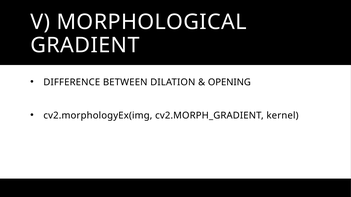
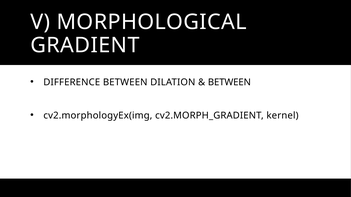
OPENING at (229, 82): OPENING -> BETWEEN
